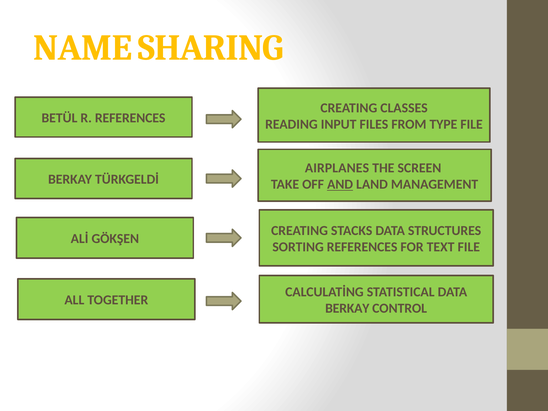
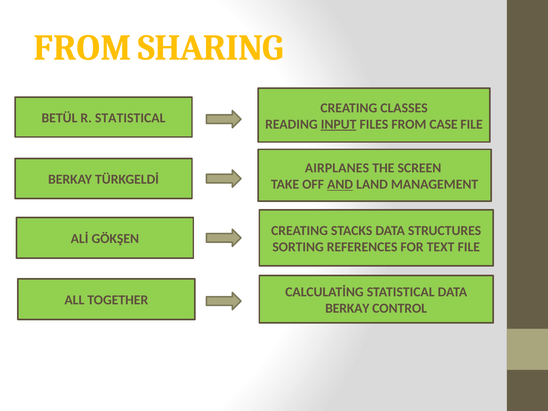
NAME at (83, 48): NAME -> FROM
R REFERENCES: REFERENCES -> STATISTICAL
INPUT underline: none -> present
TYPE: TYPE -> CASE
